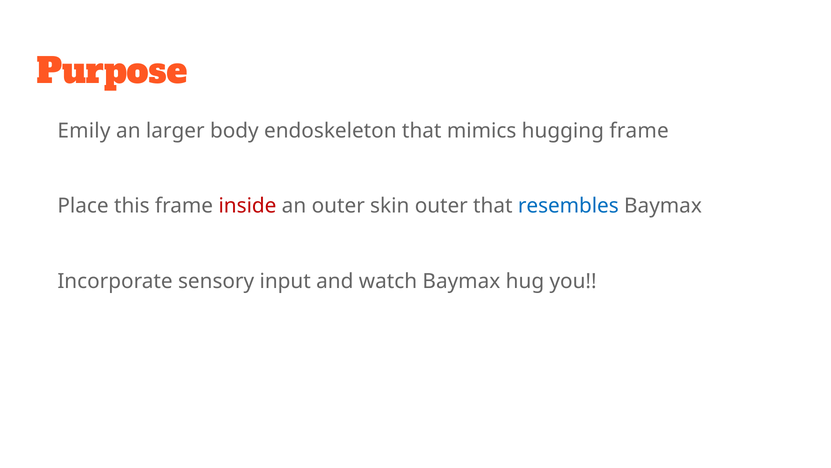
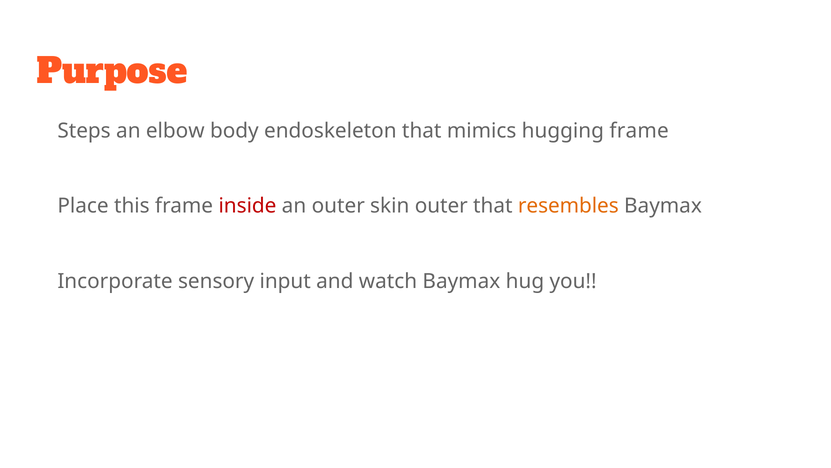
Emily: Emily -> Steps
larger: larger -> elbow
resembles colour: blue -> orange
